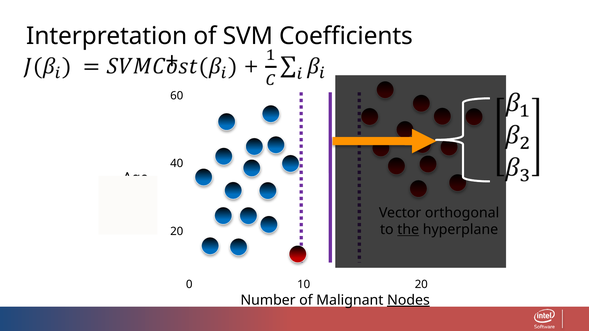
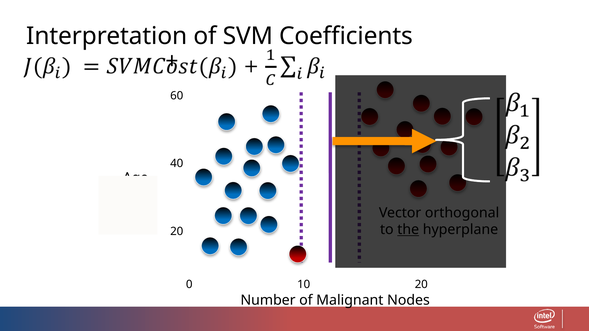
Nodes underline: present -> none
